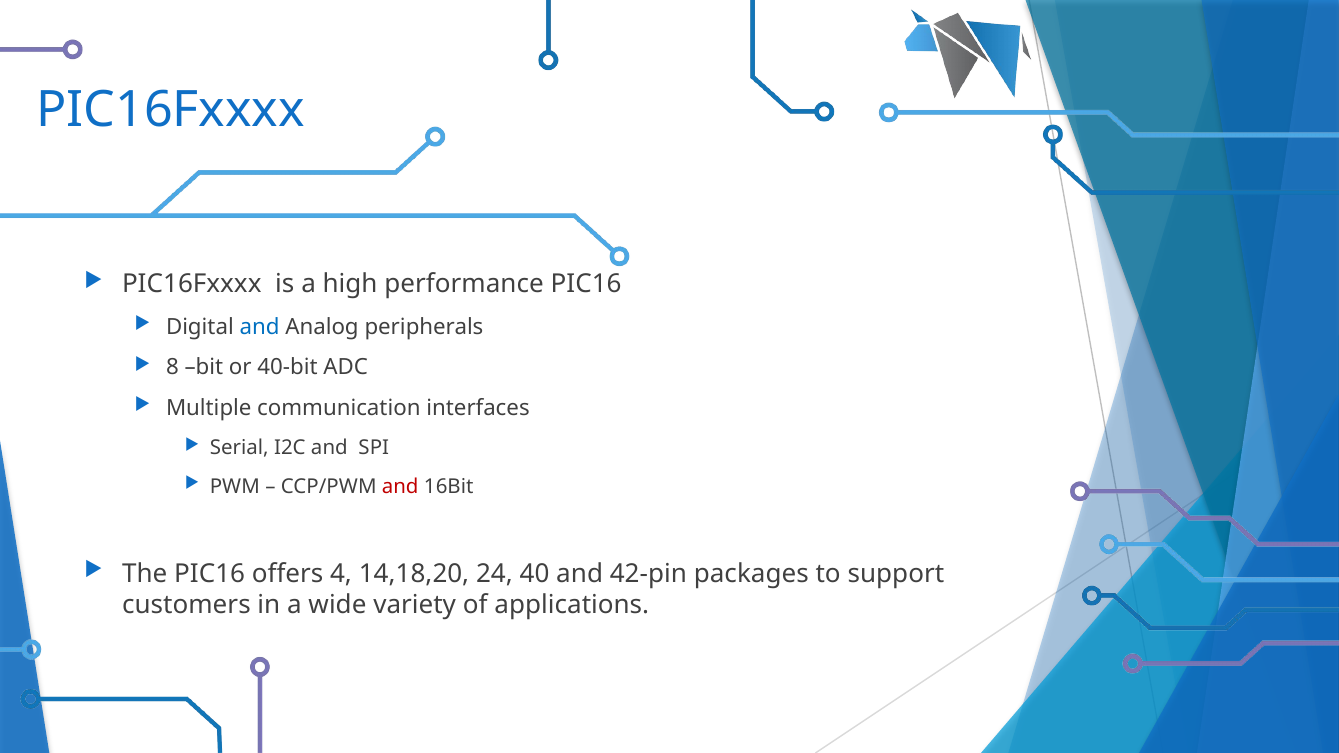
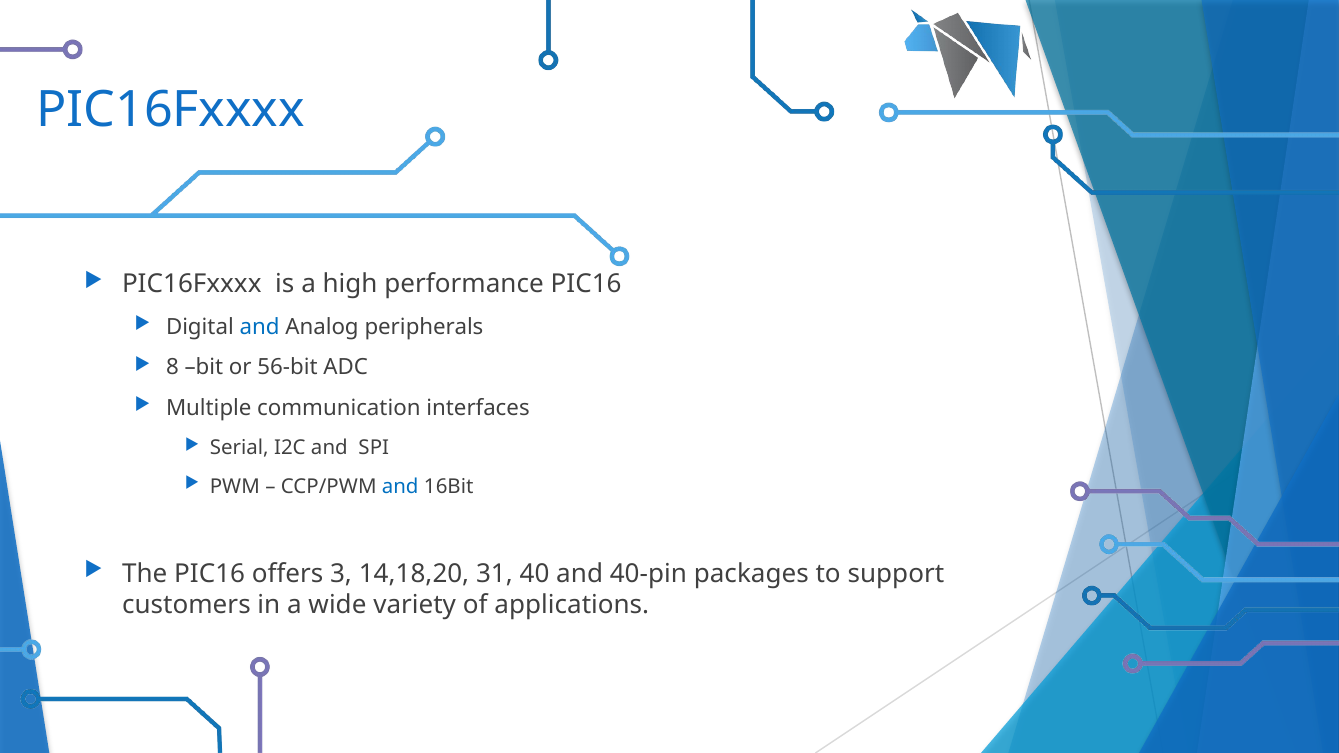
40-bit: 40-bit -> 56-bit
and at (400, 487) colour: red -> blue
4: 4 -> 3
24: 24 -> 31
42-pin: 42-pin -> 40-pin
